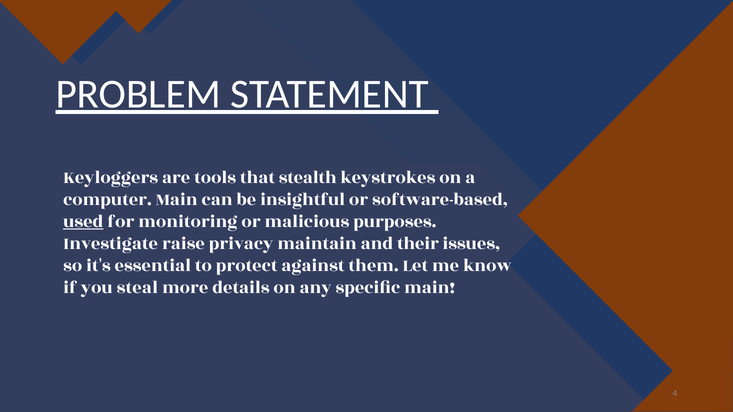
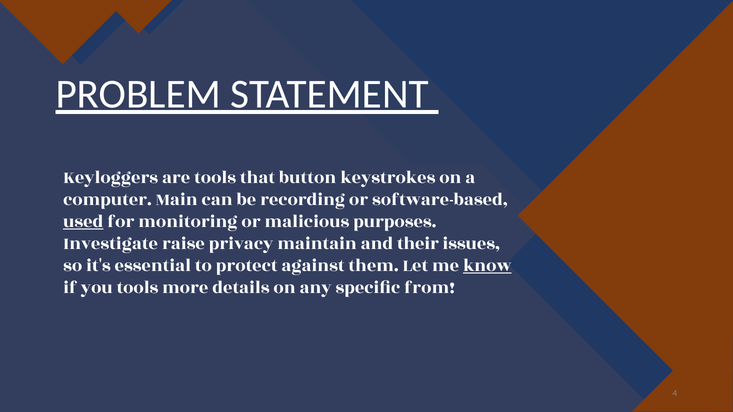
stealth: stealth -> button
insightful: insightful -> recording
know underline: none -> present
you steal: steal -> tools
specific main: main -> from
